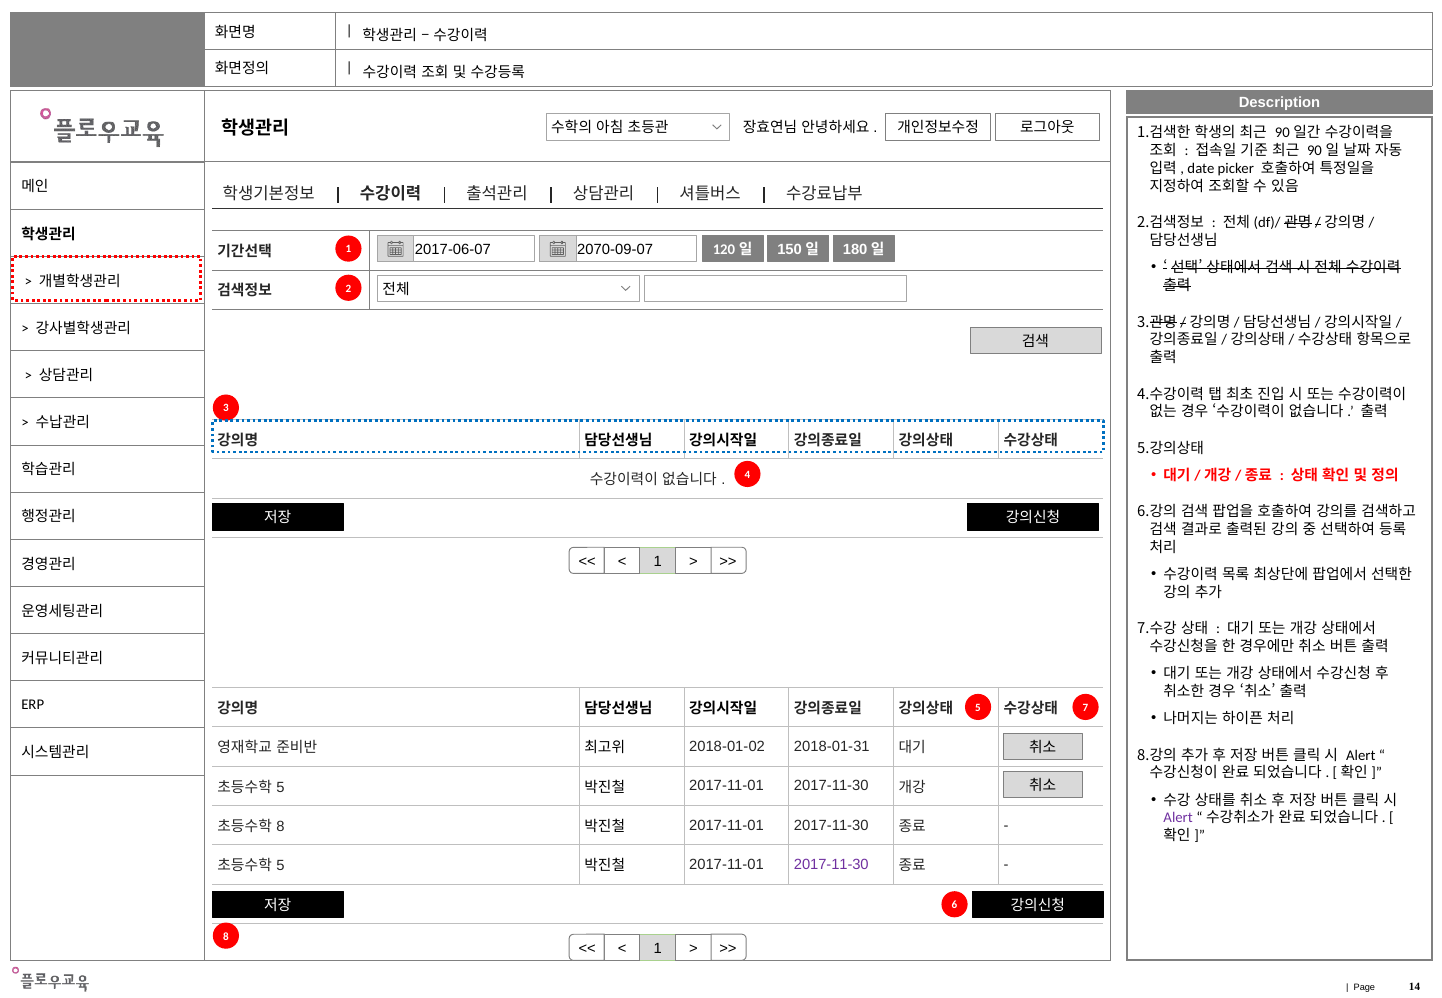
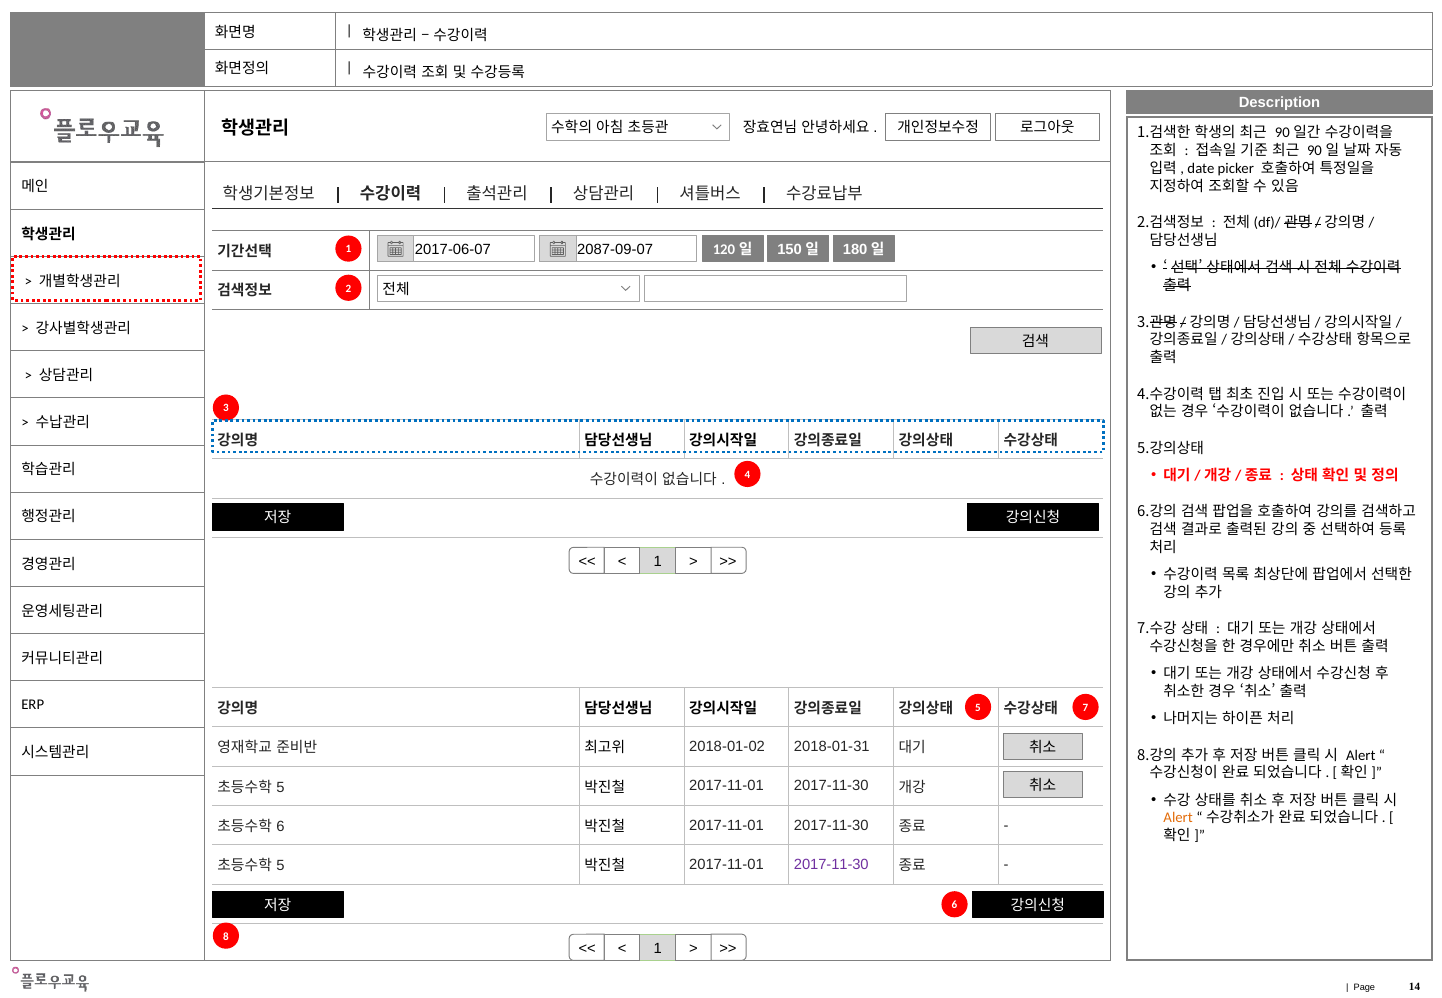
2070-09-07: 2070-09-07 -> 2087-09-07
Alert at (1178, 818) colour: purple -> orange
8 at (280, 827): 8 -> 6
